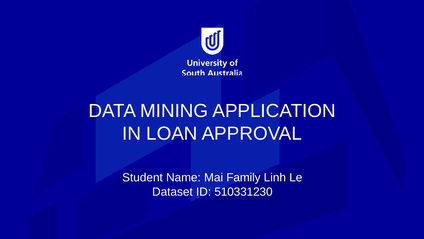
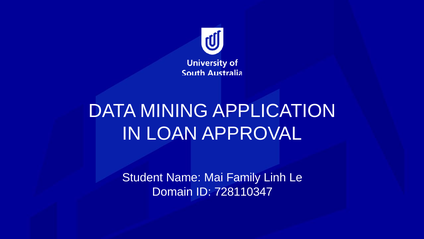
Dataset: Dataset -> Domain
510331230: 510331230 -> 728110347
